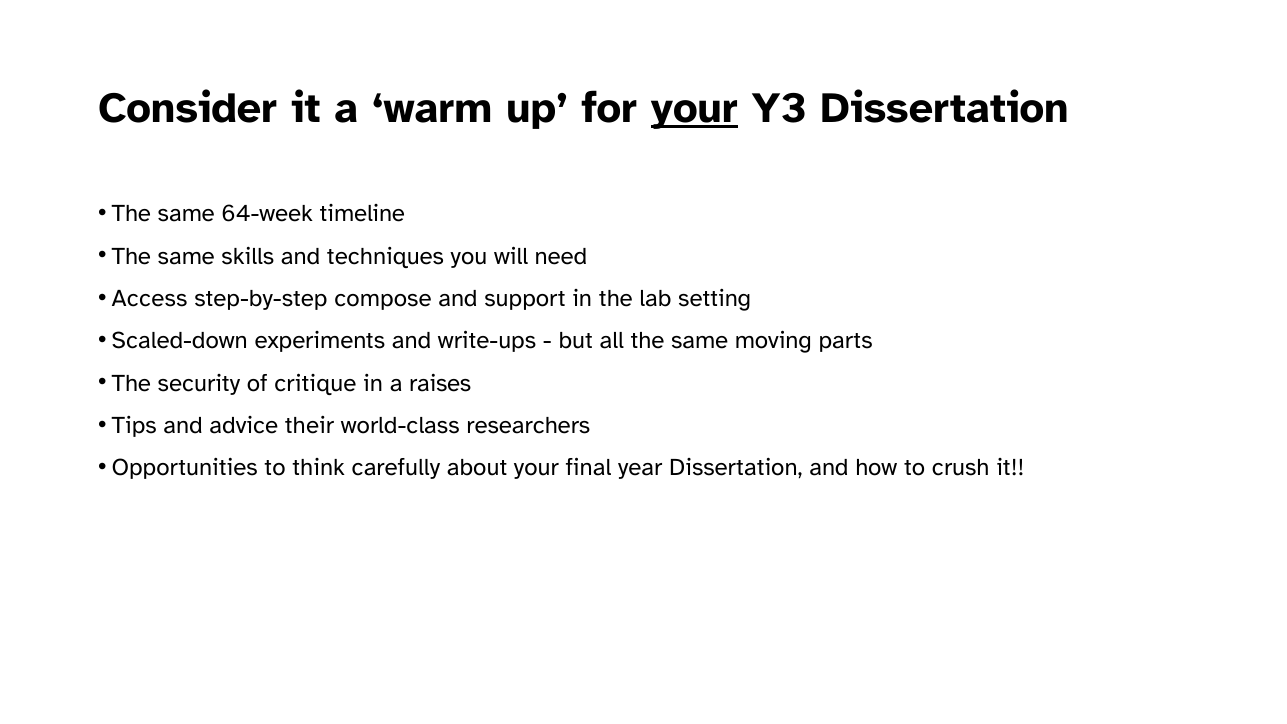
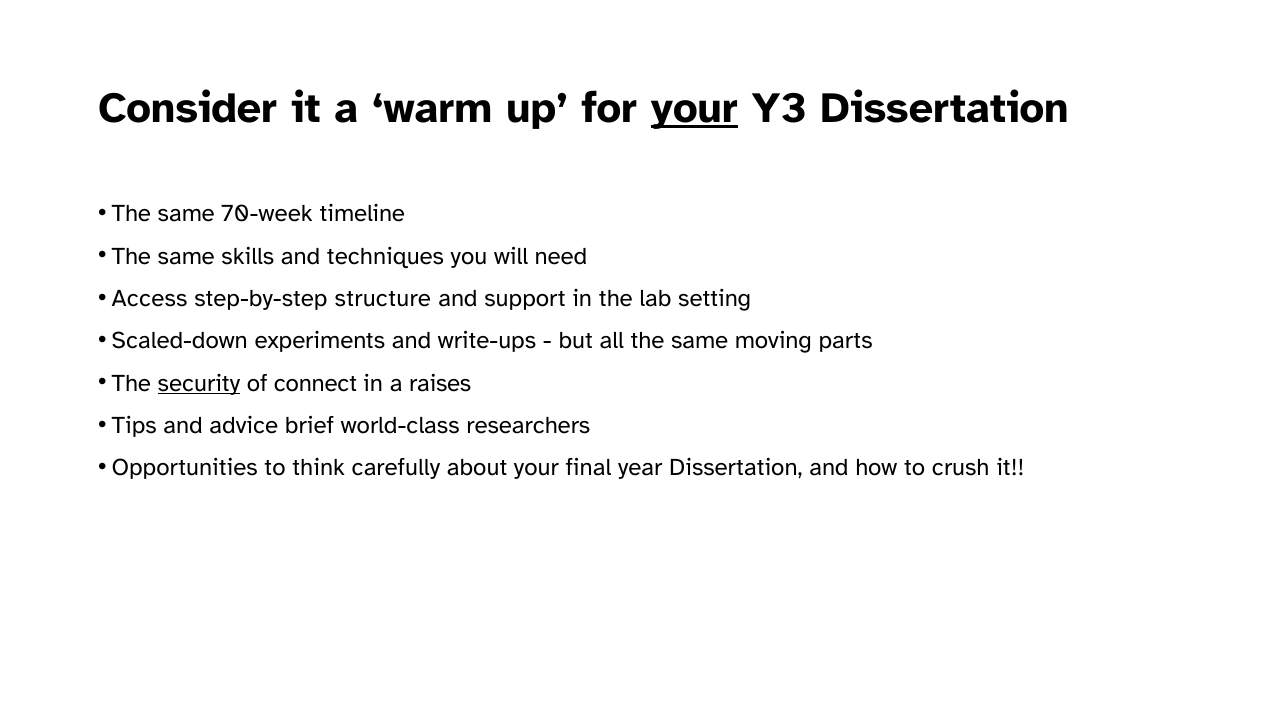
64-week: 64-week -> 70-week
compose: compose -> structure
security underline: none -> present
critique: critique -> connect
their: their -> brief
